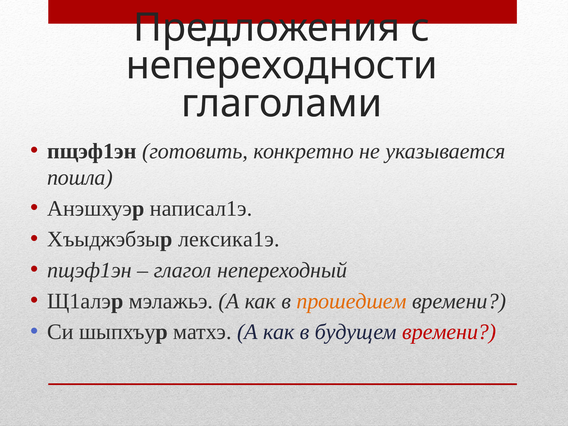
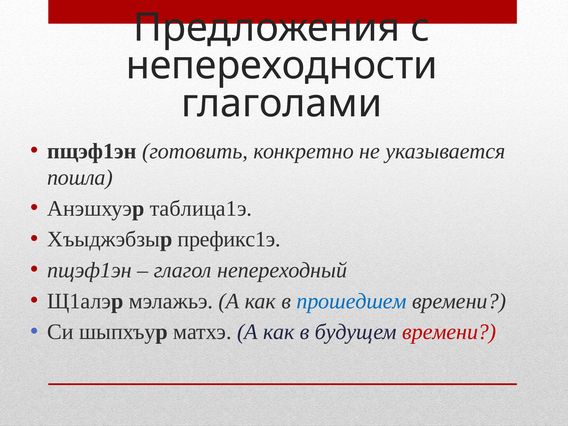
написал1э: написал1э -> таблица1э
лексика1э: лексика1э -> префикс1э
прошедшем colour: orange -> blue
